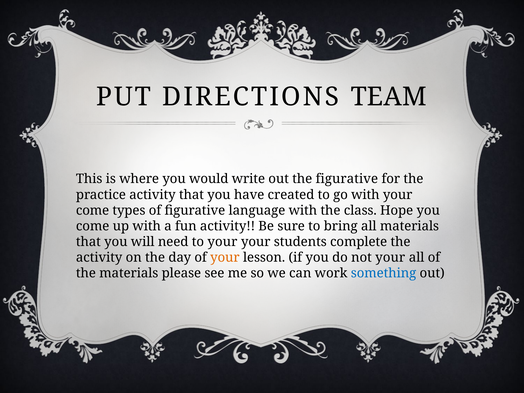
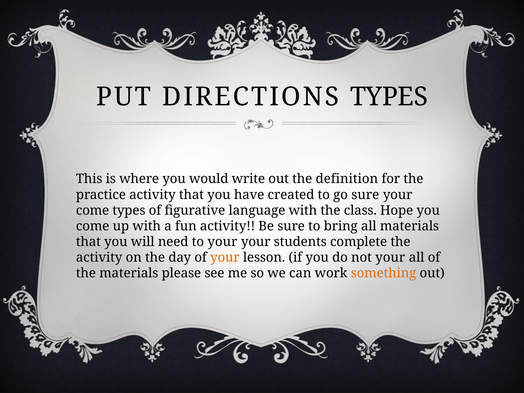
DIRECTIONS TEAM: TEAM -> TYPES
the figurative: figurative -> definition
go with: with -> sure
something colour: blue -> orange
